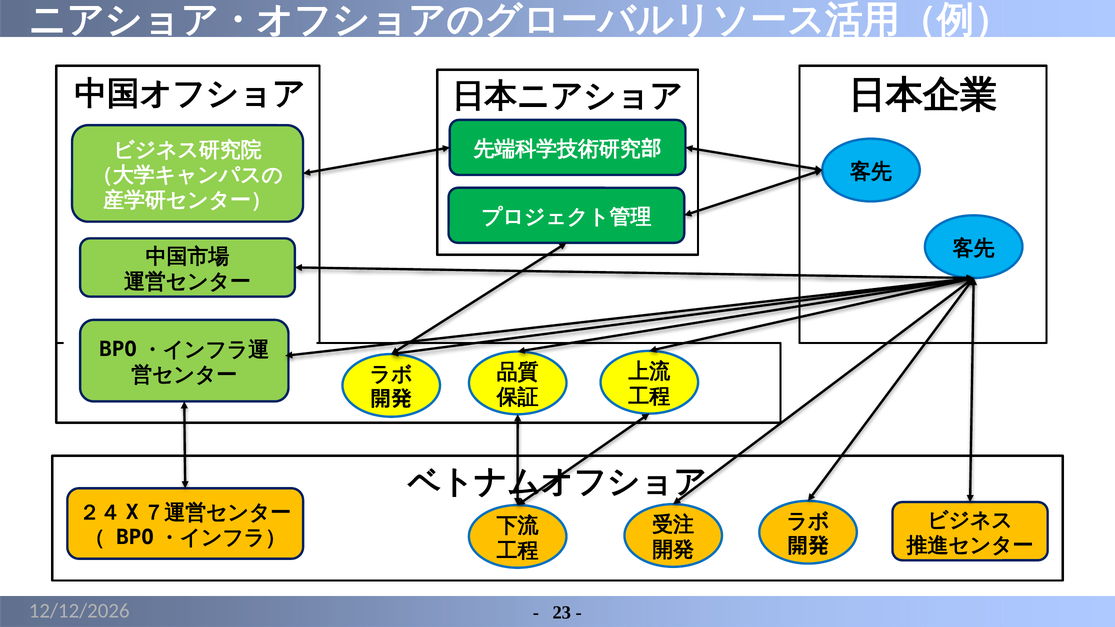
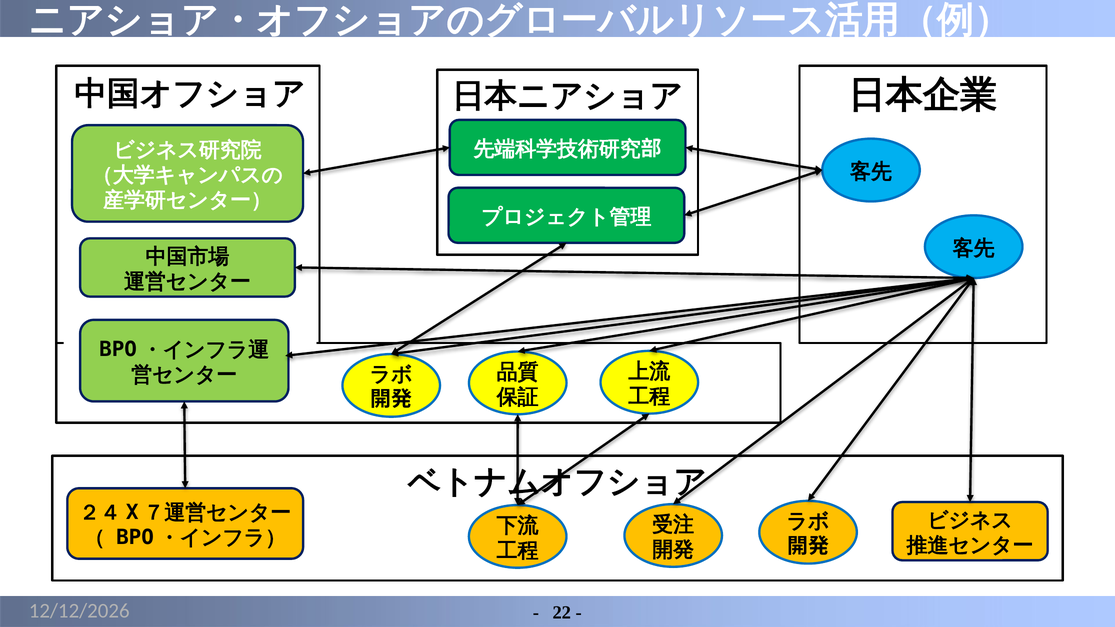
23: 23 -> 22
